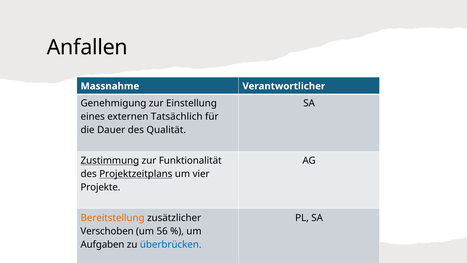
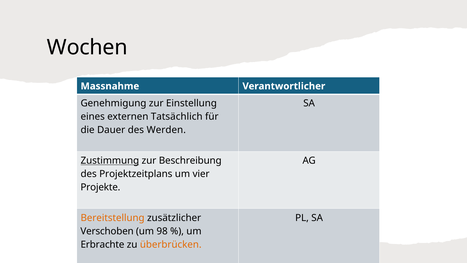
Anfallen: Anfallen -> Wochen
Qualität: Qualität -> Werden
Funktionalität: Funktionalität -> Beschreibung
Projektzeitplans underline: present -> none
56: 56 -> 98
Aufgaben: Aufgaben -> Erbrachte
überbrücken colour: blue -> orange
